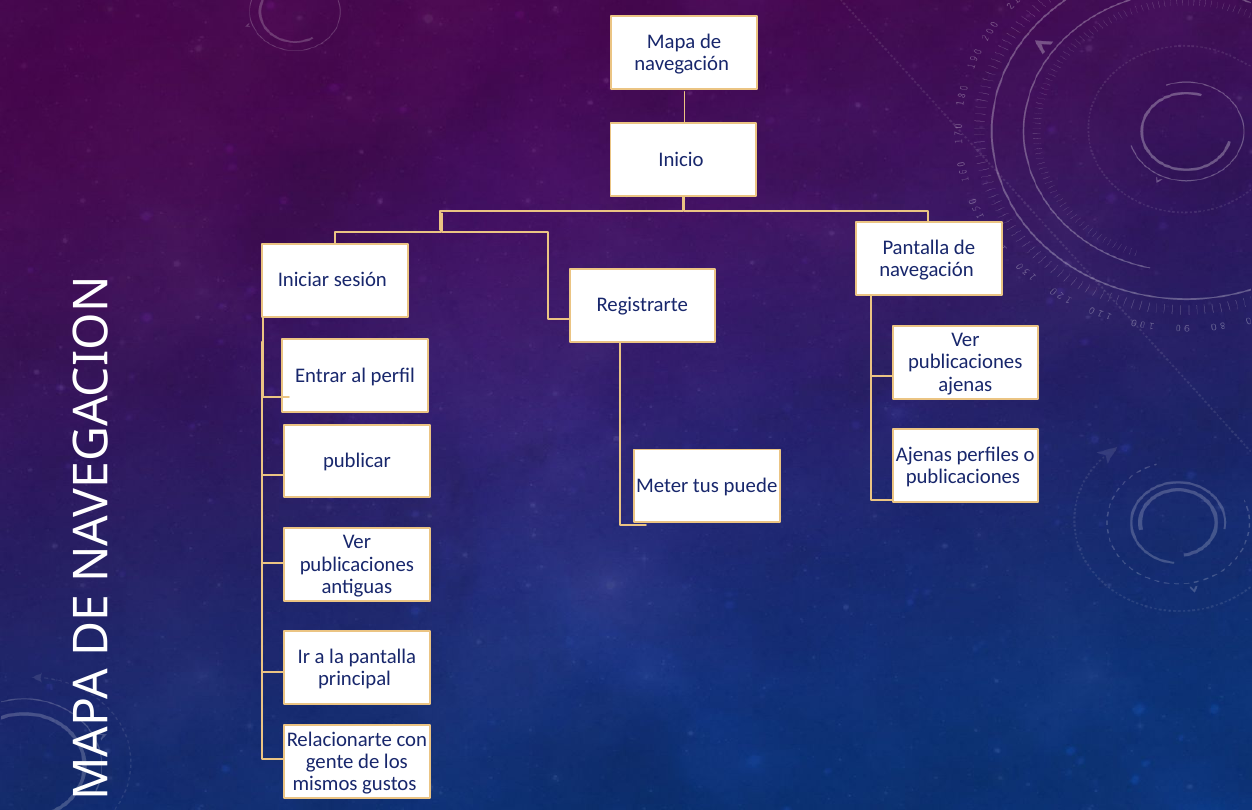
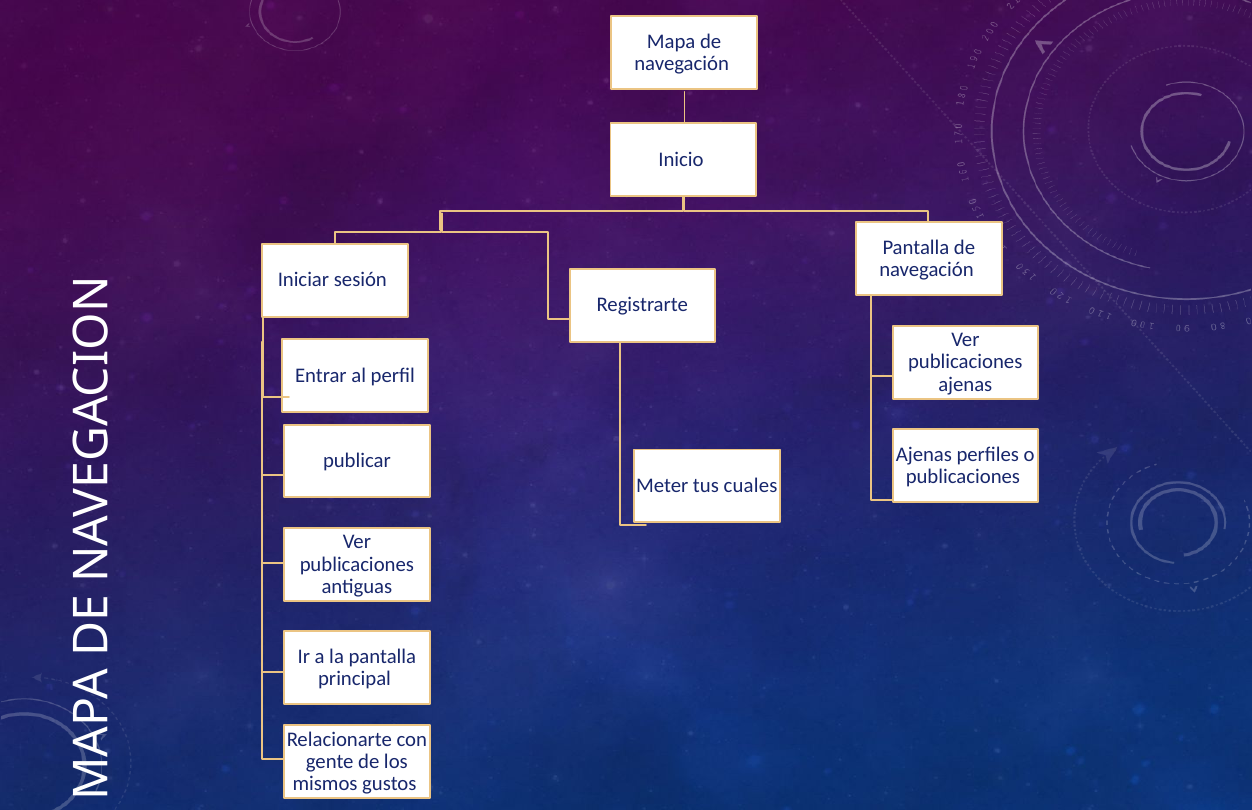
puede: puede -> cuales
